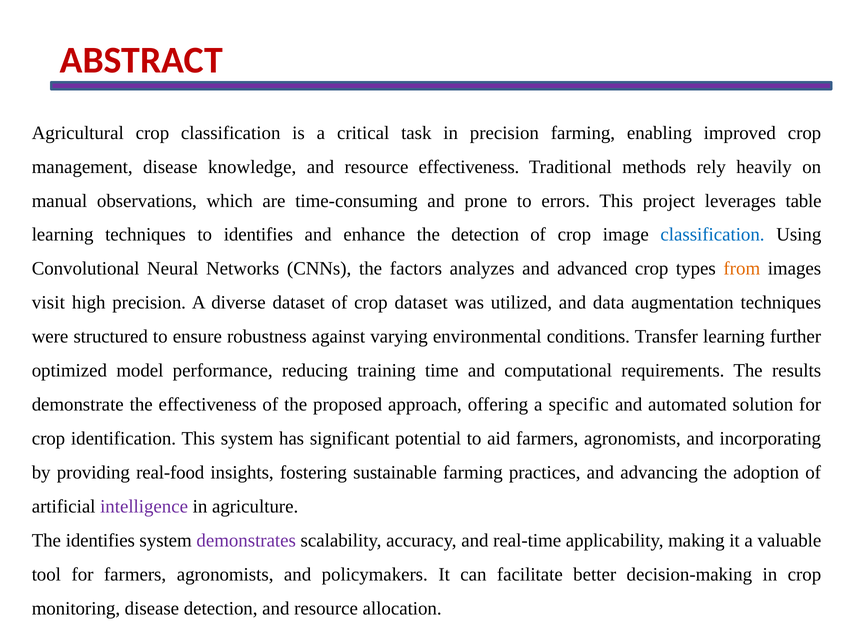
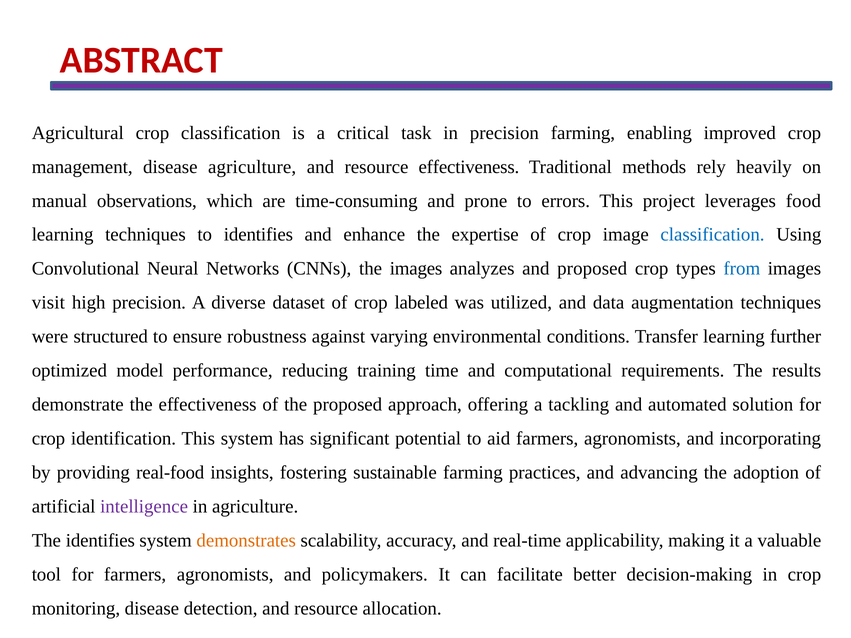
disease knowledge: knowledge -> agriculture
table: table -> food
the detection: detection -> expertise
the factors: factors -> images
and advanced: advanced -> proposed
from colour: orange -> blue
crop dataset: dataset -> labeled
specific: specific -> tackling
demonstrates colour: purple -> orange
